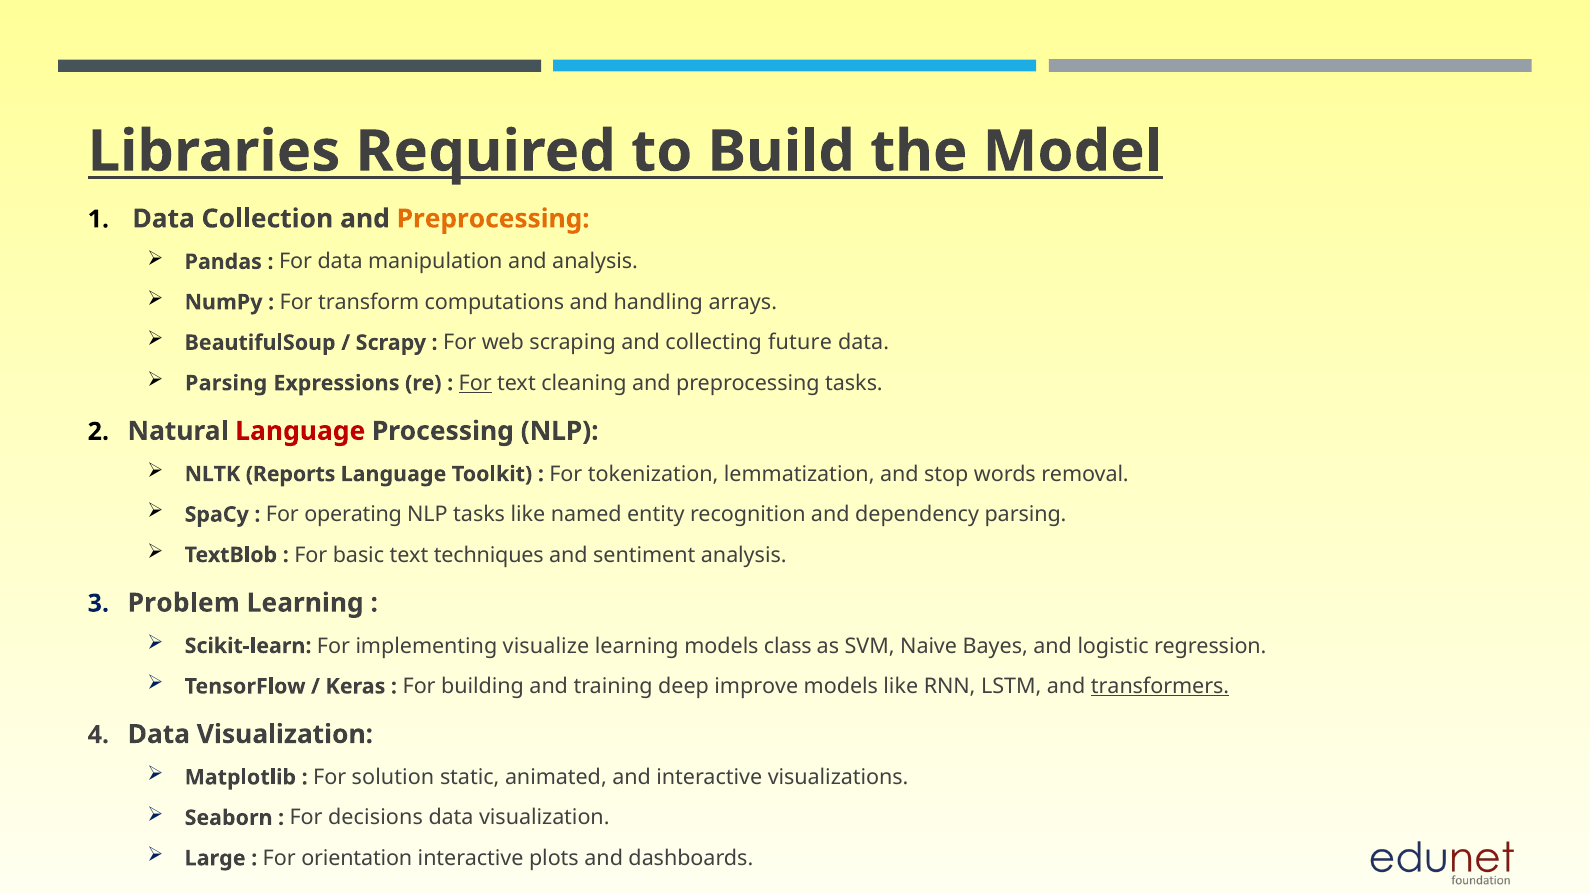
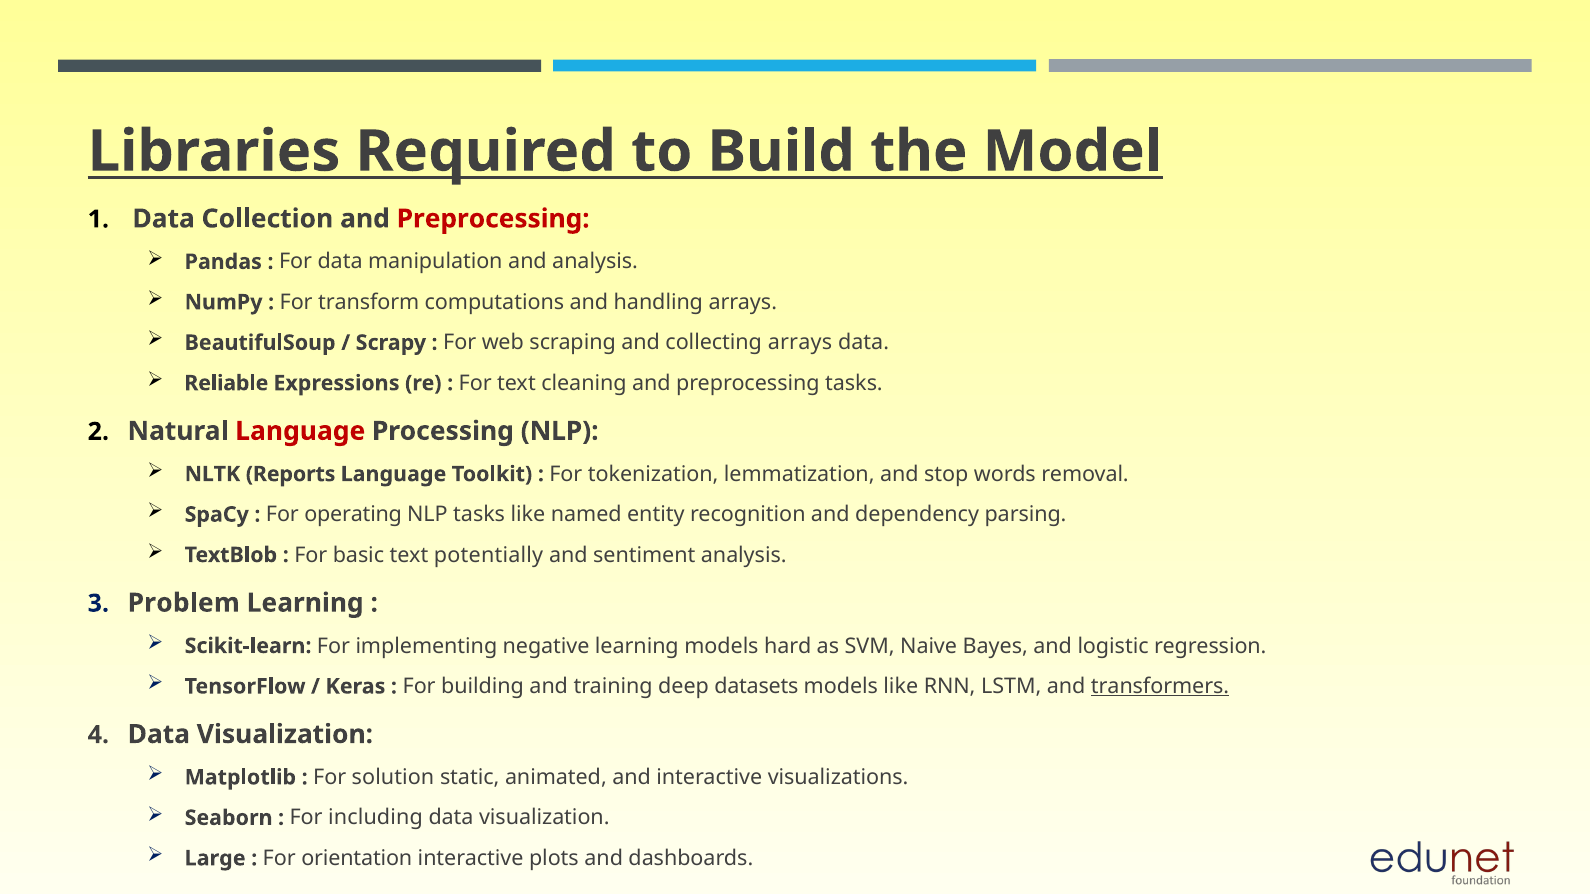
Preprocessing at (493, 219) colour: orange -> red
collecting future: future -> arrays
Parsing at (226, 383): Parsing -> Reliable
For at (475, 383) underline: present -> none
techniques: techniques -> potentially
visualize: visualize -> negative
class: class -> hard
improve: improve -> datasets
decisions: decisions -> including
